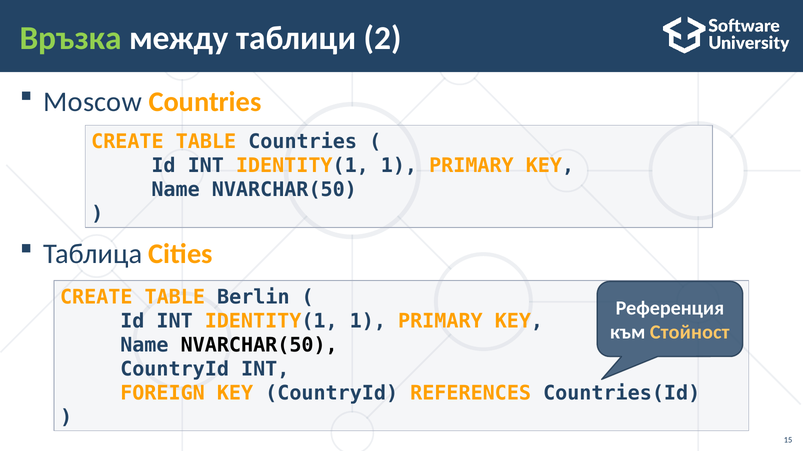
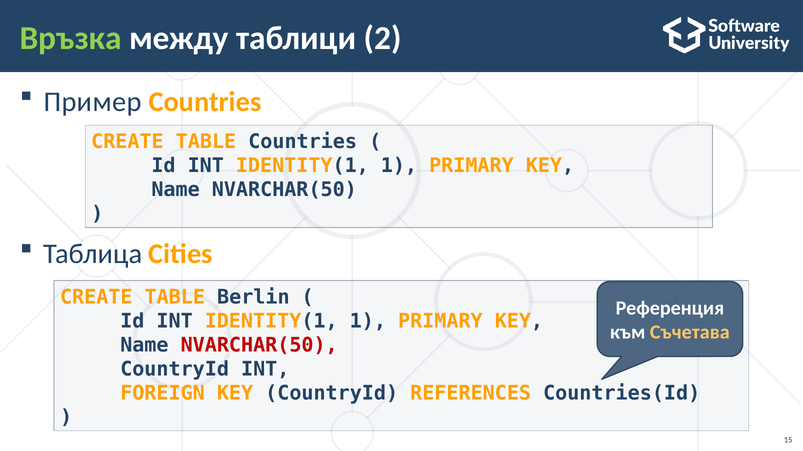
Moscow: Moscow -> Пример
Стойност: Стойност -> Съчетава
NVARCHAR(50 at (259, 346) colour: black -> red
